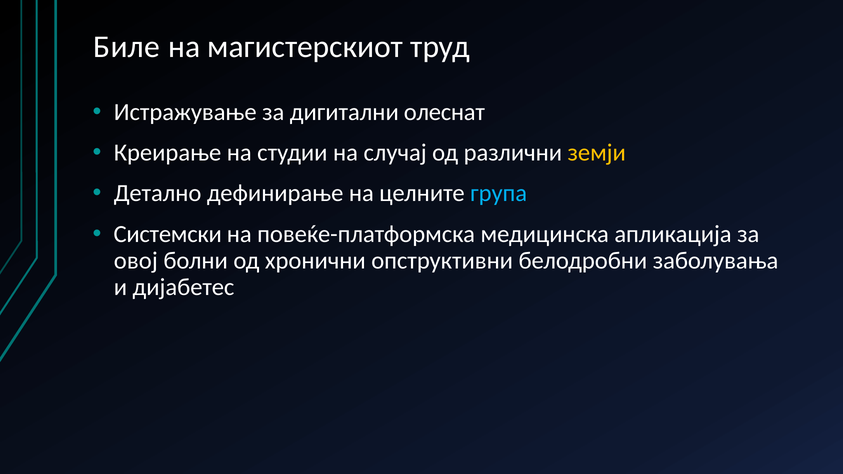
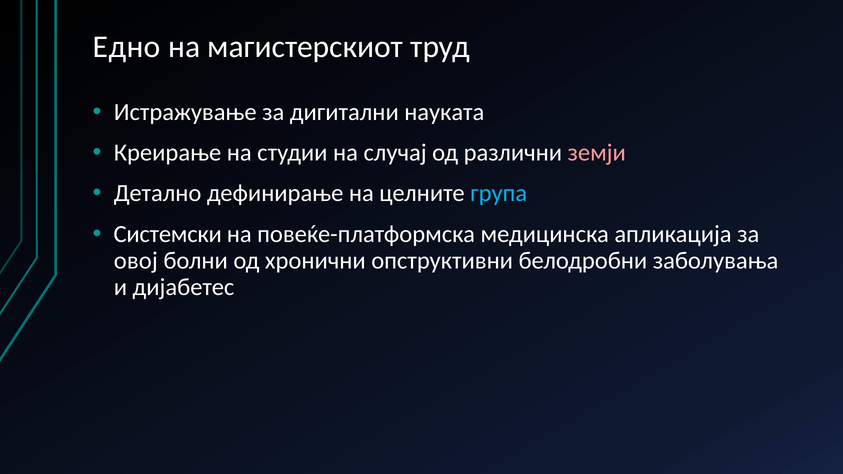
Биле: Биле -> Едно
олеснат: олеснат -> науката
земји colour: yellow -> pink
